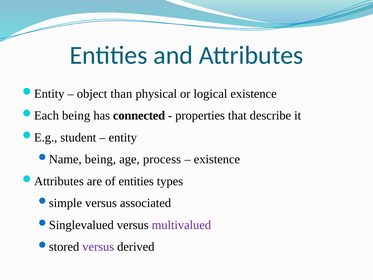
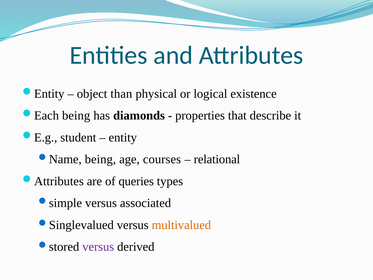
connected: connected -> diamonds
process: process -> courses
existence at (217, 159): existence -> relational
of entities: entities -> queries
multivalued colour: purple -> orange
